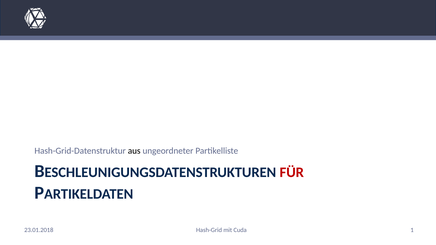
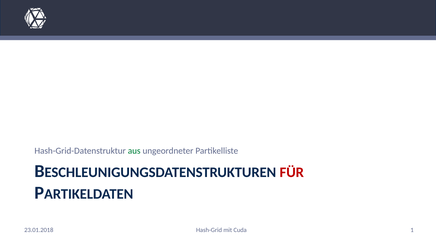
aus colour: black -> green
